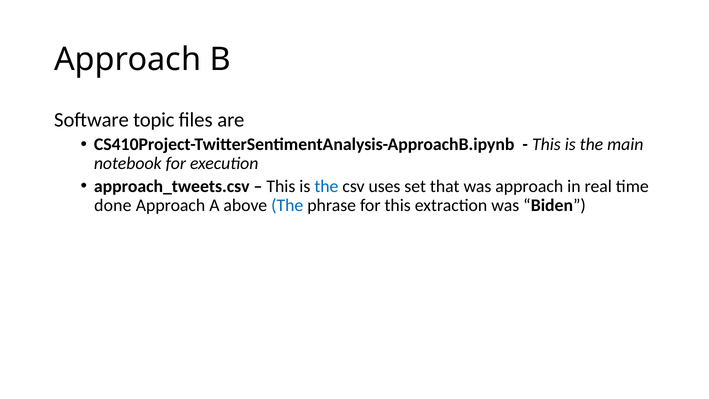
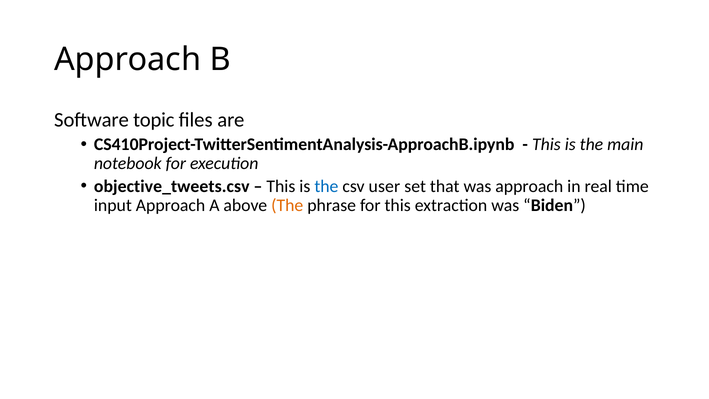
approach_tweets.csv: approach_tweets.csv -> objective_tweets.csv
uses: uses -> user
done: done -> input
The at (287, 205) colour: blue -> orange
